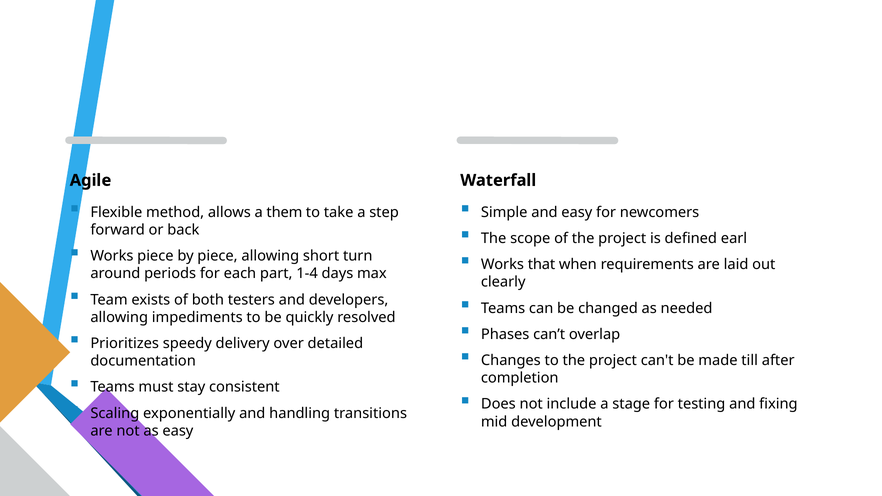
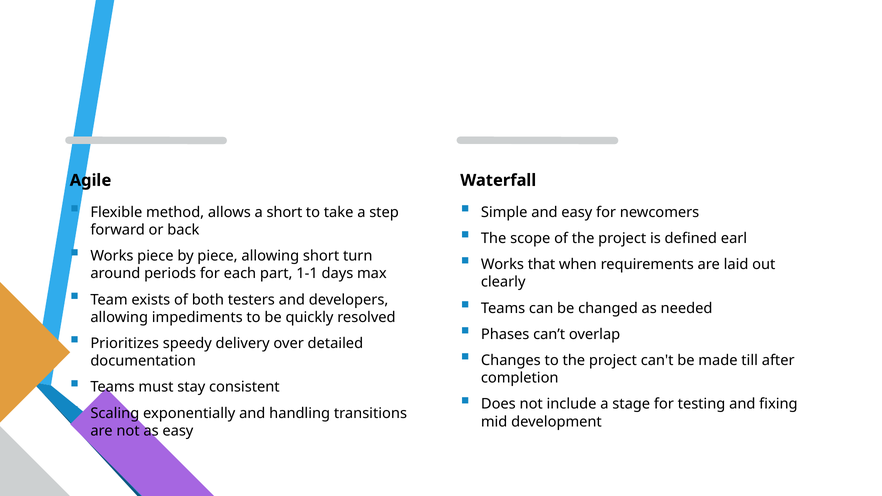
a them: them -> short
1-4: 1-4 -> 1-1
